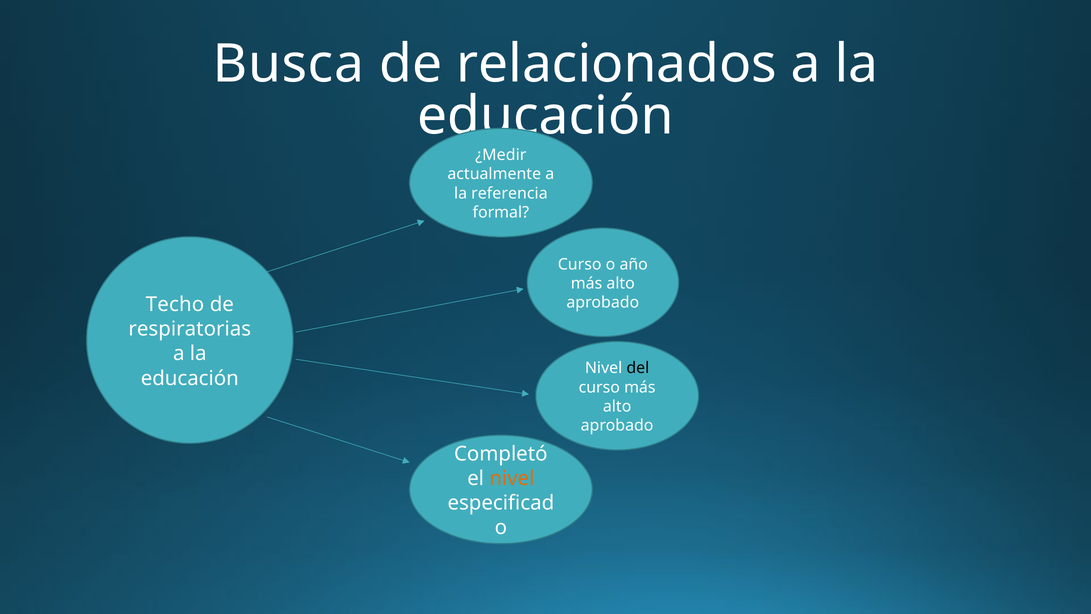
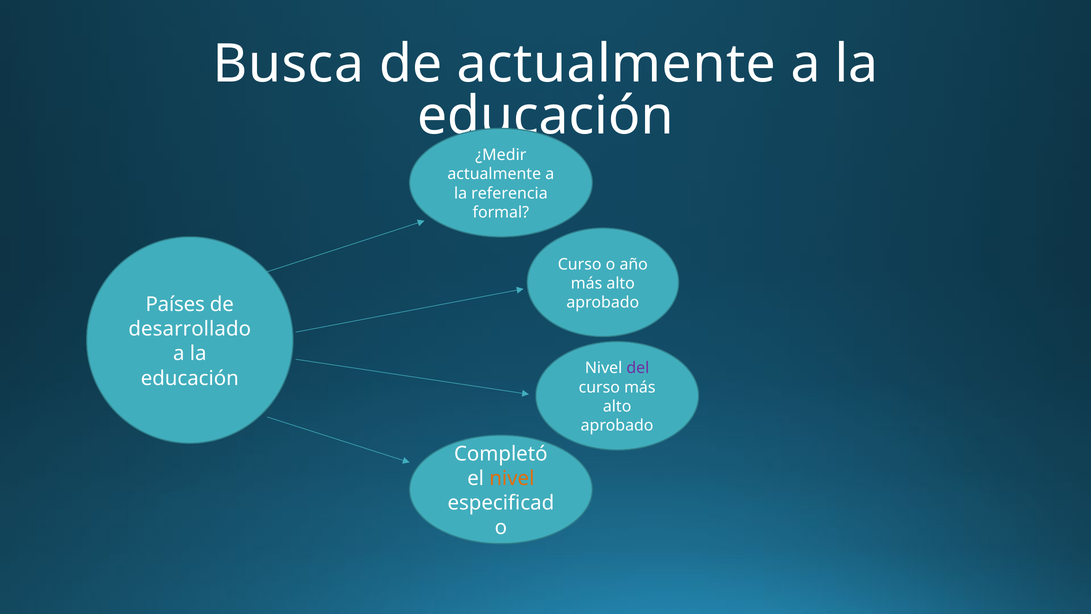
de relacionados: relacionados -> actualmente
Techo: Techo -> Países
respiratorias: respiratorias -> desarrollado
del colour: black -> purple
